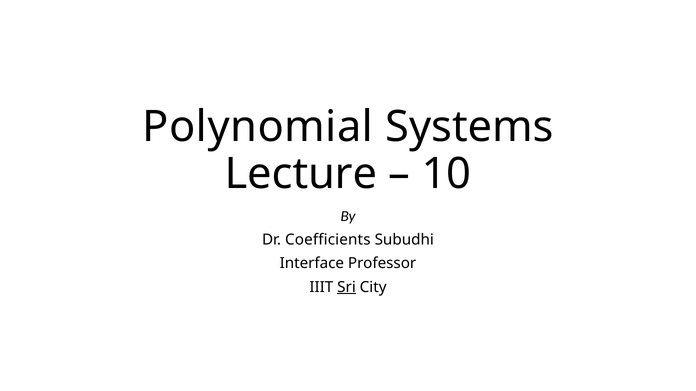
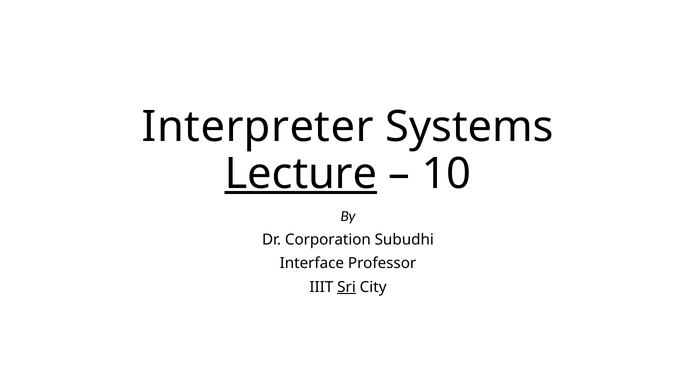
Polynomial: Polynomial -> Interpreter
Lecture underline: none -> present
Coefficients: Coefficients -> Corporation
